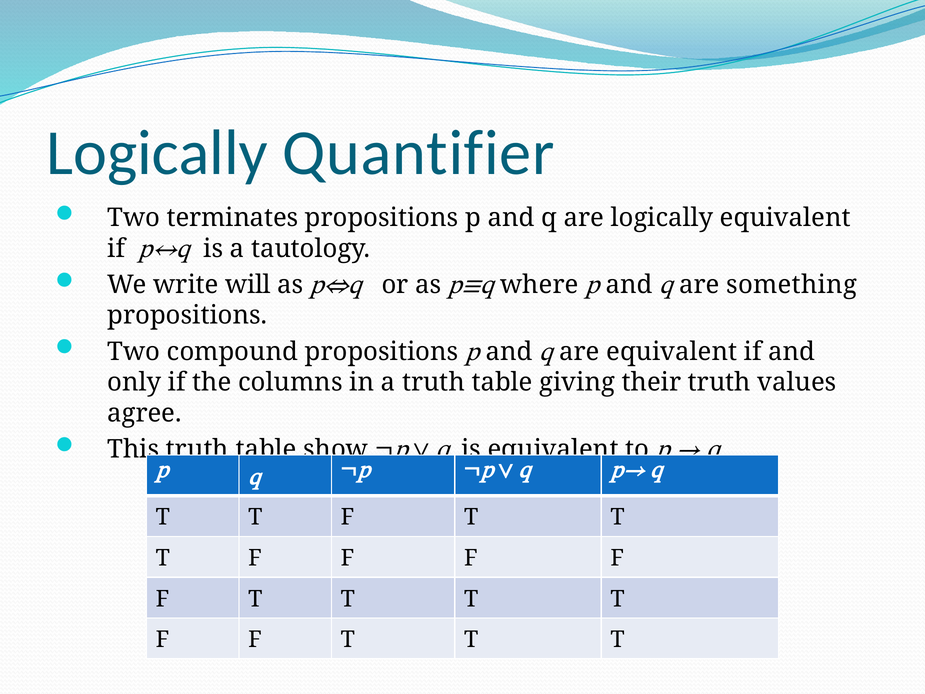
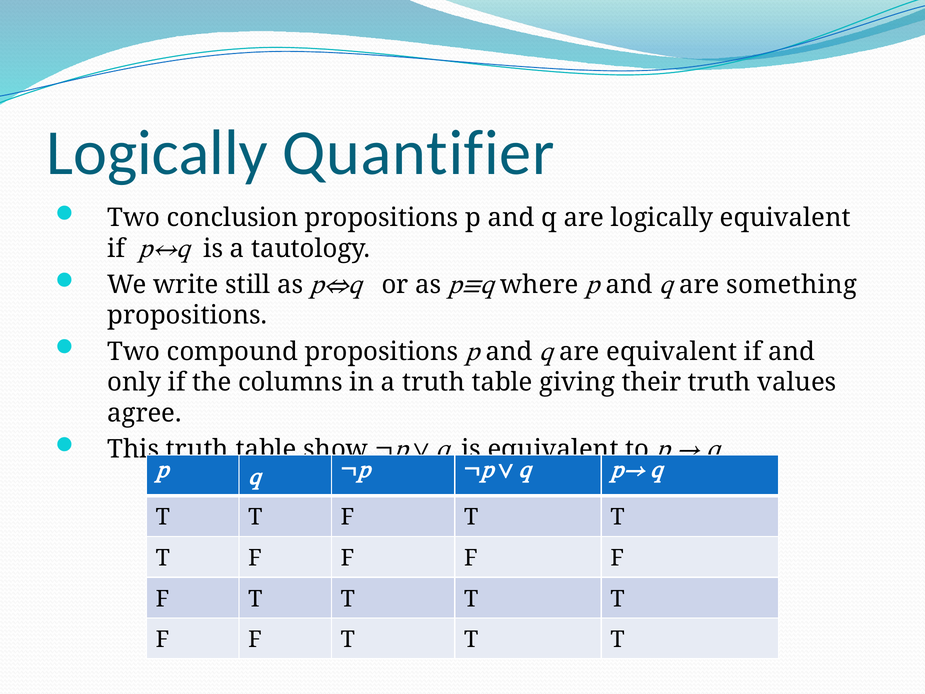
terminates: terminates -> conclusion
will: will -> still
